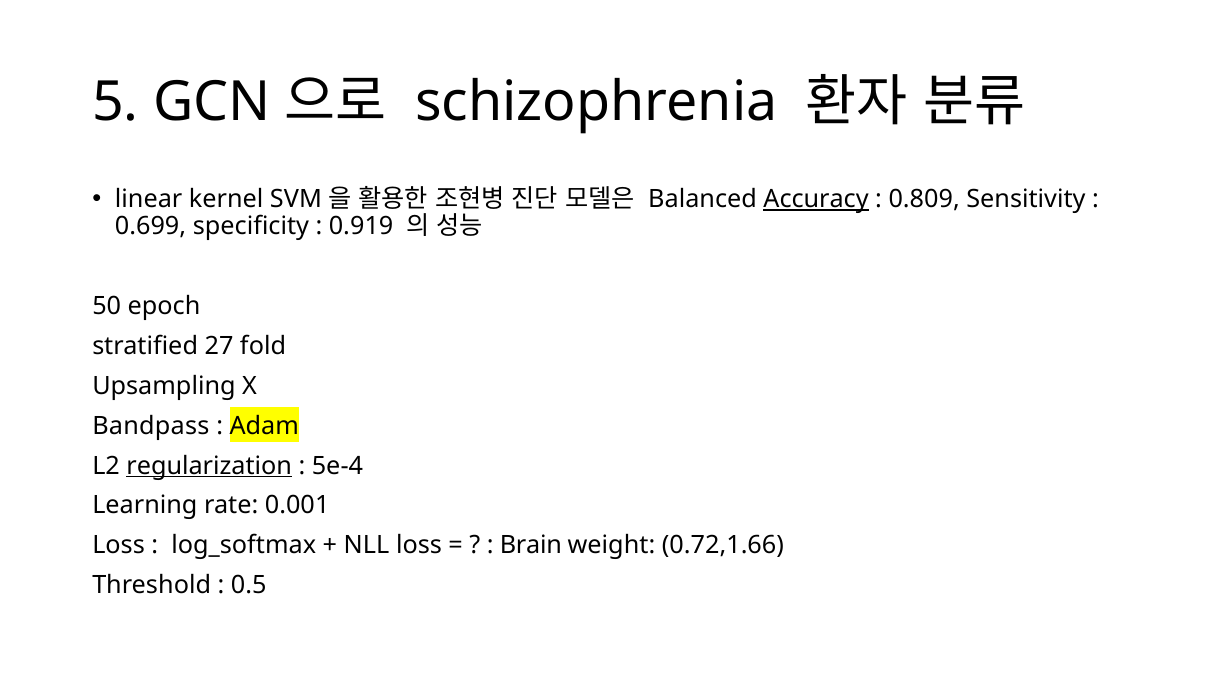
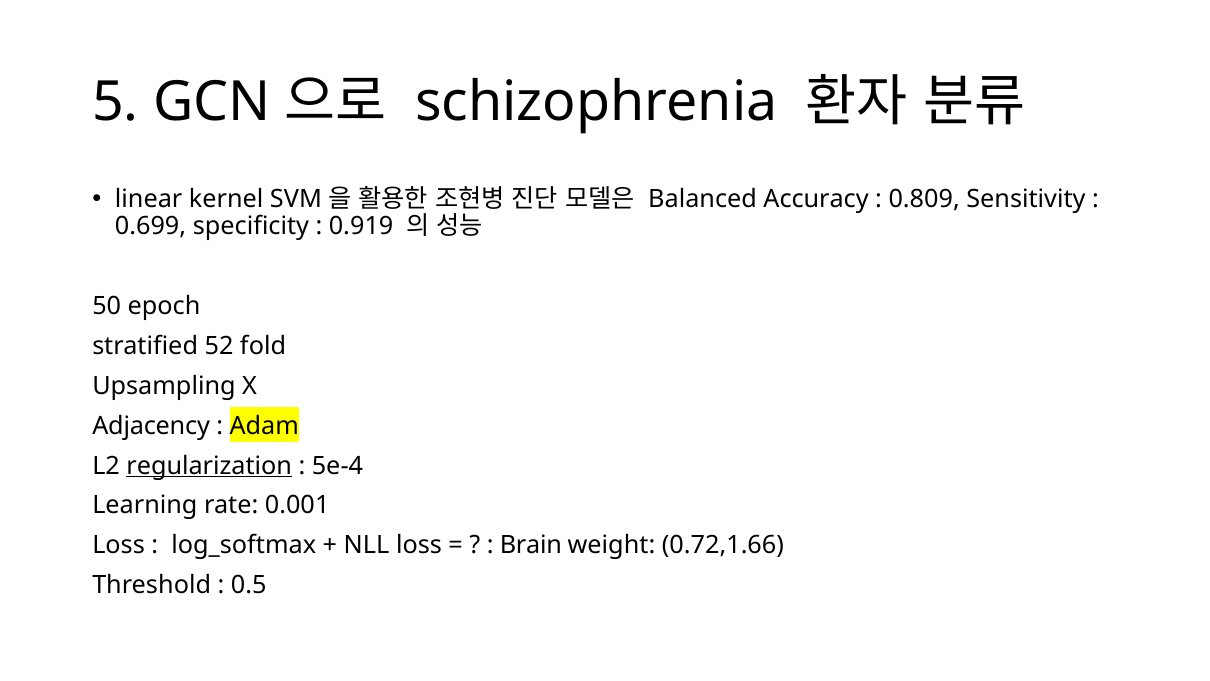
Accuracy underline: present -> none
27: 27 -> 52
Bandpass: Bandpass -> Adjacency
